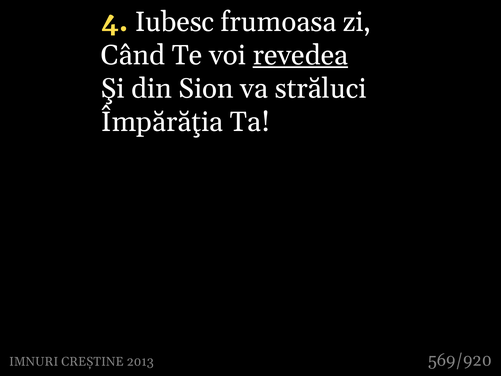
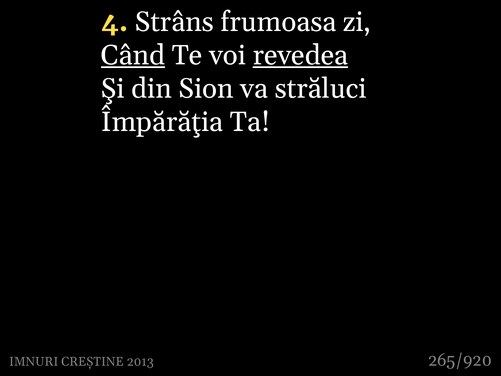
Iubesc: Iubesc -> Strâns
Când underline: none -> present
569/920: 569/920 -> 265/920
